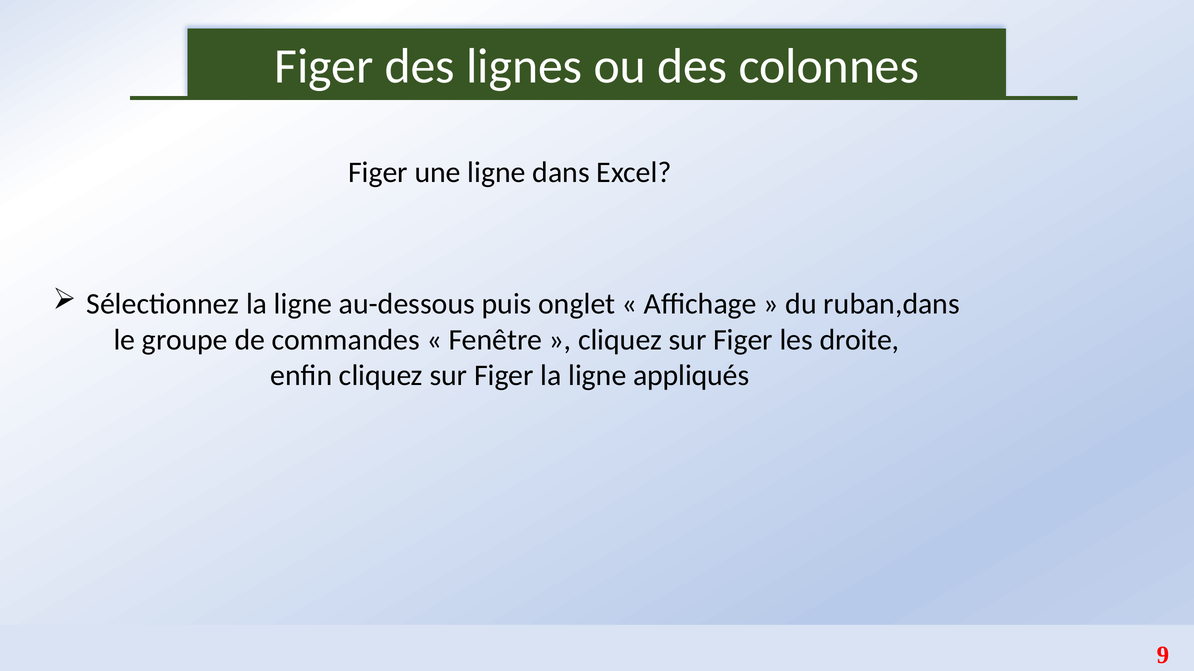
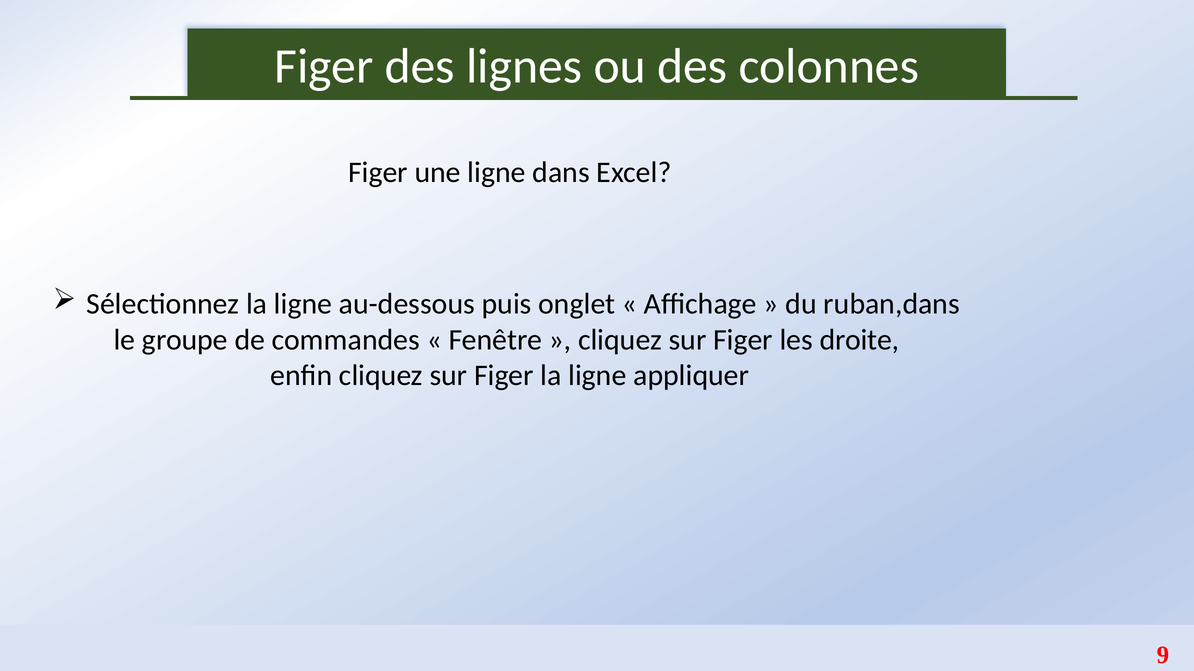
appliqués: appliqués -> appliquer
